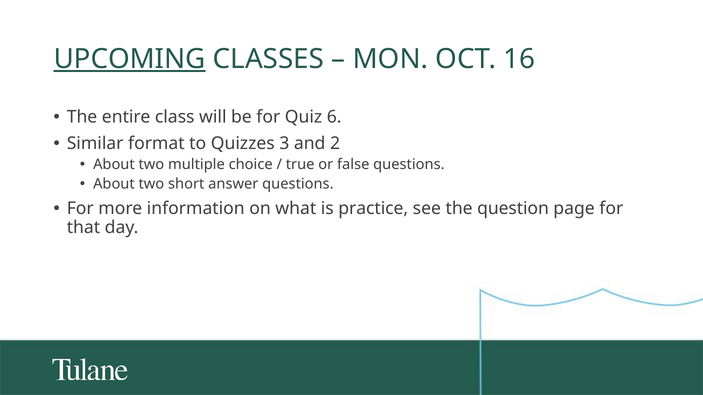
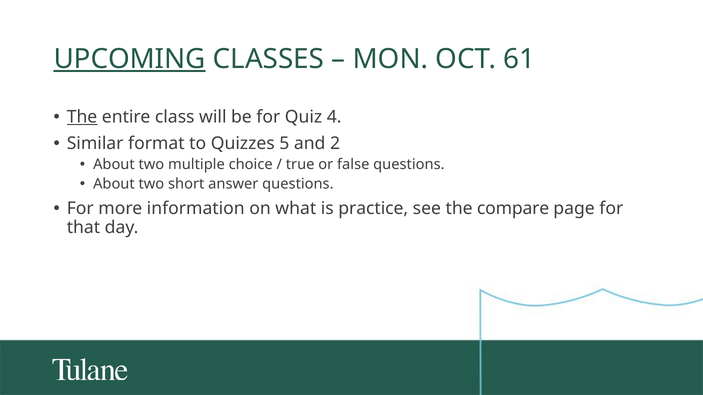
16: 16 -> 61
The at (82, 117) underline: none -> present
6: 6 -> 4
3: 3 -> 5
question: question -> compare
